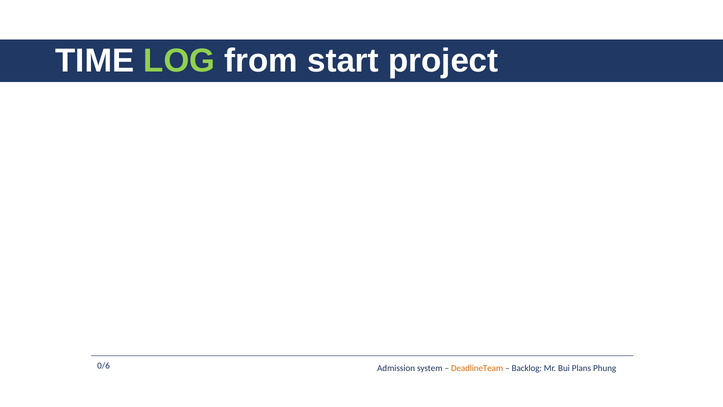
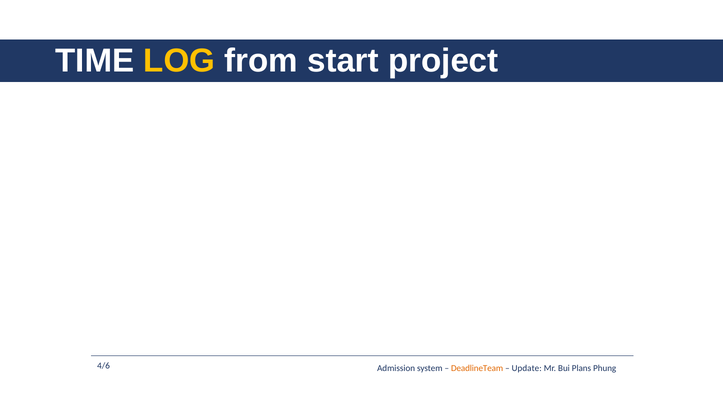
LOG colour: light green -> yellow
0/6: 0/6 -> 4/6
Backlog: Backlog -> Update
